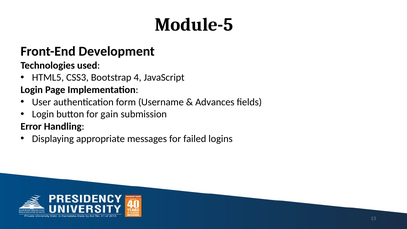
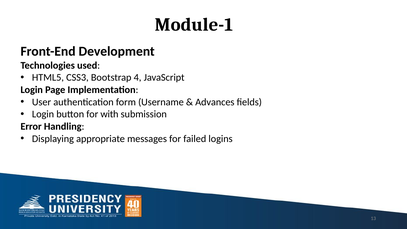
Module-5: Module-5 -> Module-1
gain: gain -> with
